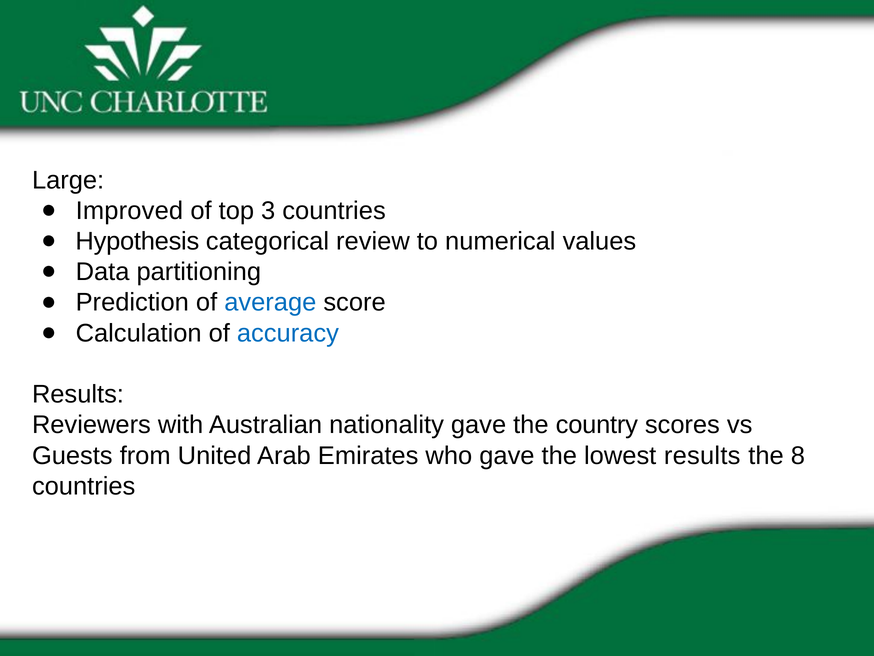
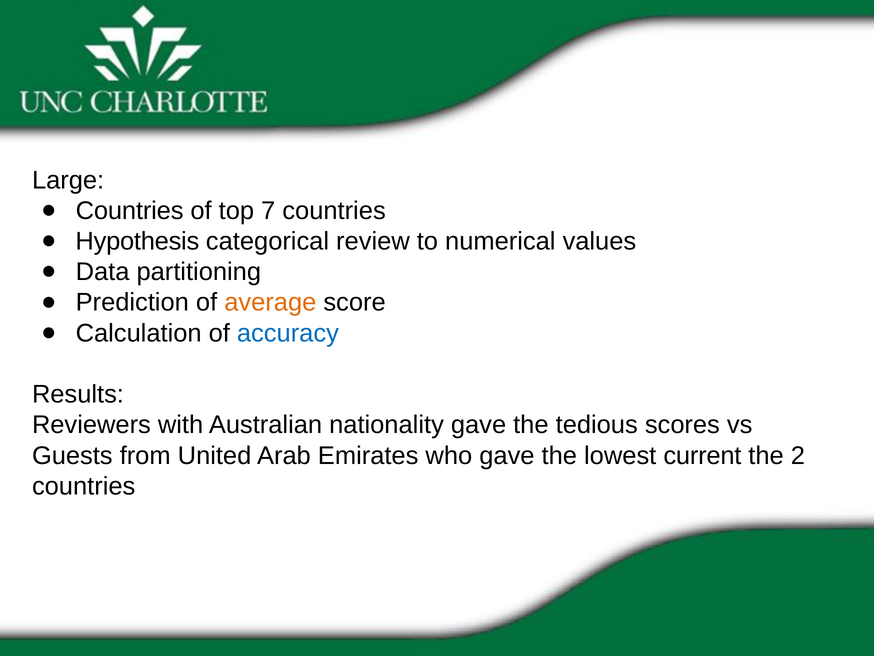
Improved at (129, 211): Improved -> Countries
3: 3 -> 7
average colour: blue -> orange
country: country -> tedious
lowest results: results -> current
8: 8 -> 2
